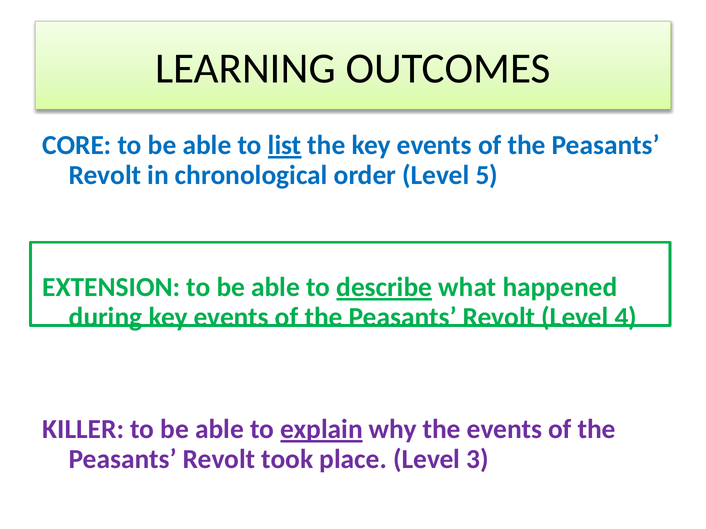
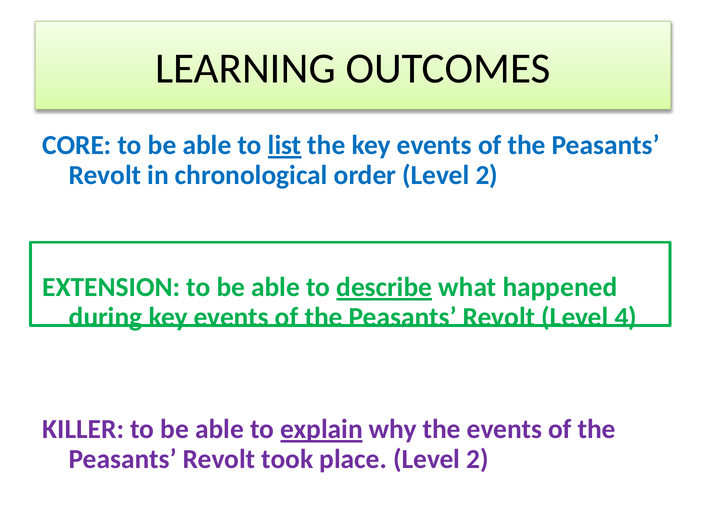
order Level 5: 5 -> 2
place Level 3: 3 -> 2
